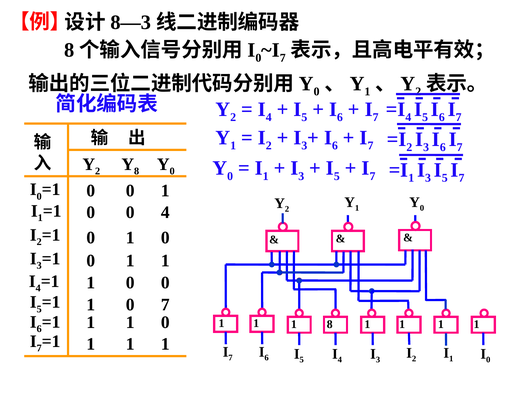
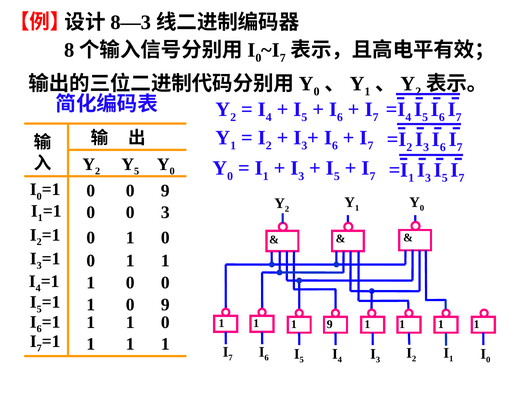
8 at (137, 171): 8 -> 5
1 at (165, 190): 1 -> 9
0 4: 4 -> 3
1 0 7: 7 -> 9
1 8: 8 -> 9
